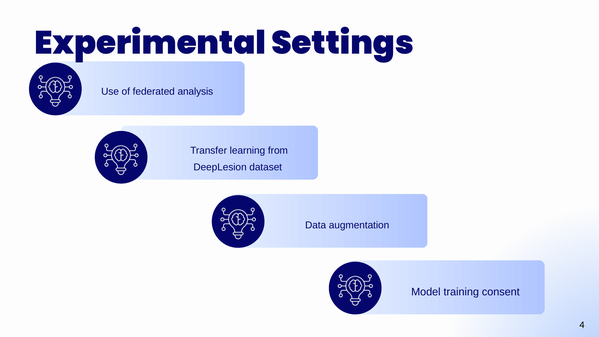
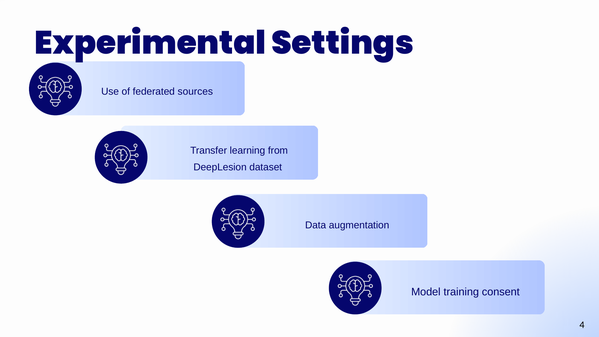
analysis: analysis -> sources
